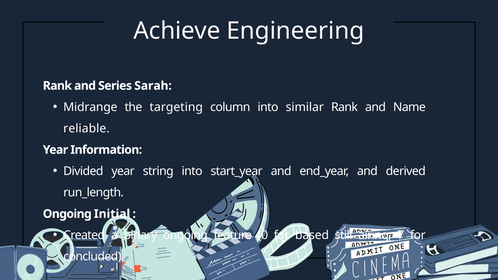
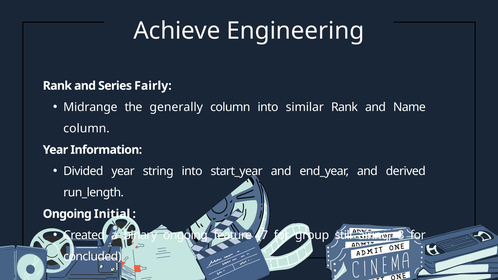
Sarah: Sarah -> Fairly
targeting: targeting -> generally
reliable at (86, 129): reliable -> column
0: 0 -> 7
based: based -> group
7: 7 -> 8
